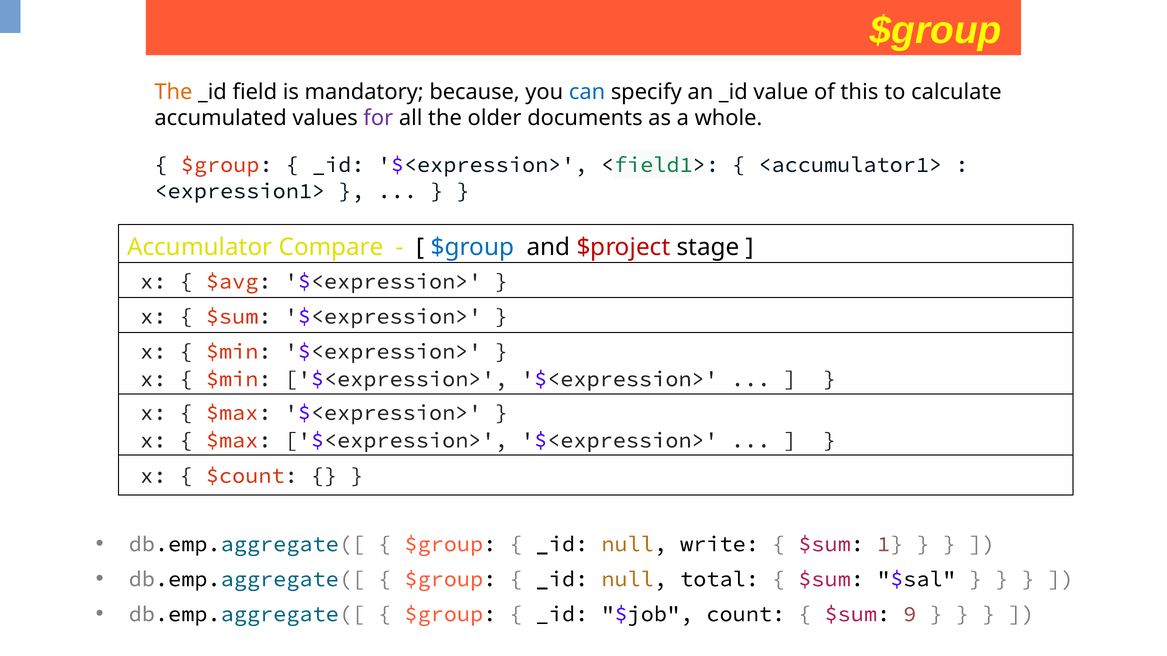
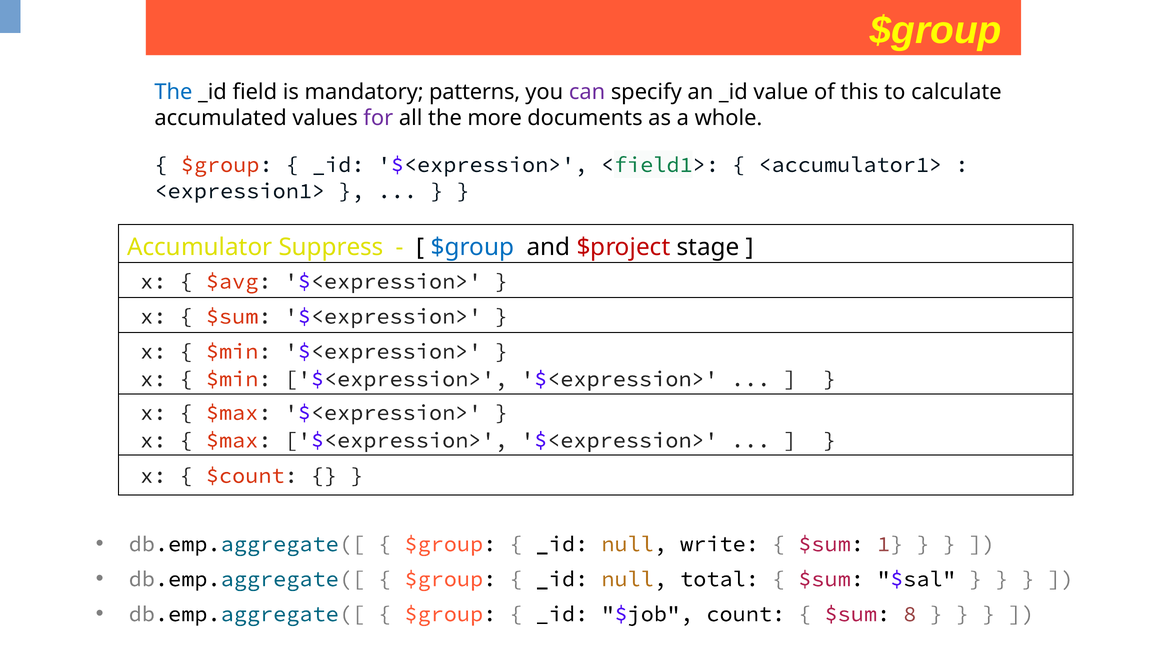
The at (173, 92) colour: orange -> blue
because: because -> patterns
can colour: blue -> purple
older: older -> more
Compare: Compare -> Suppress
9: 9 -> 8
